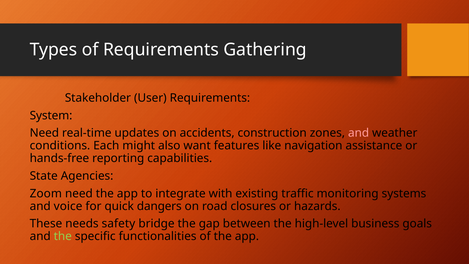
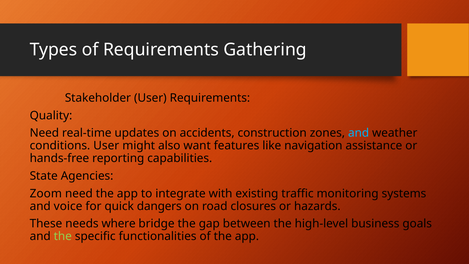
System: System -> Quality
and at (359, 133) colour: pink -> light blue
conditions Each: Each -> User
safety: safety -> where
